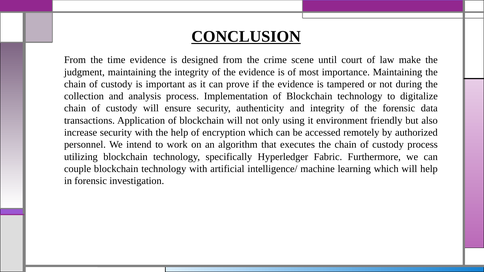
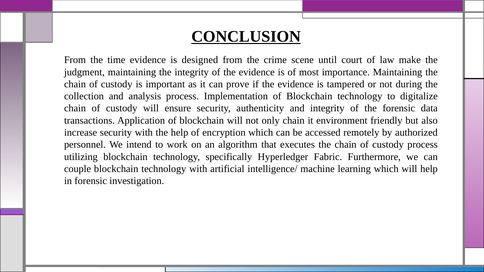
only using: using -> chain
